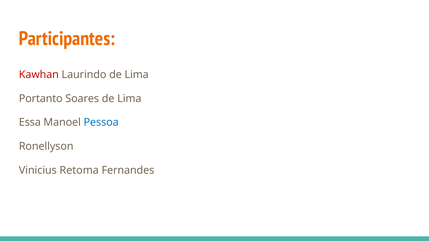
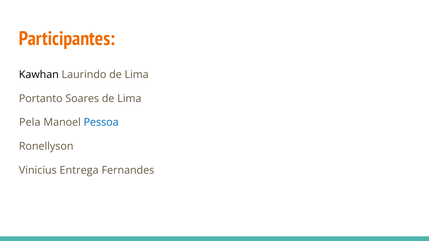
Kawhan colour: red -> black
Essa: Essa -> Pela
Retoma: Retoma -> Entrega
